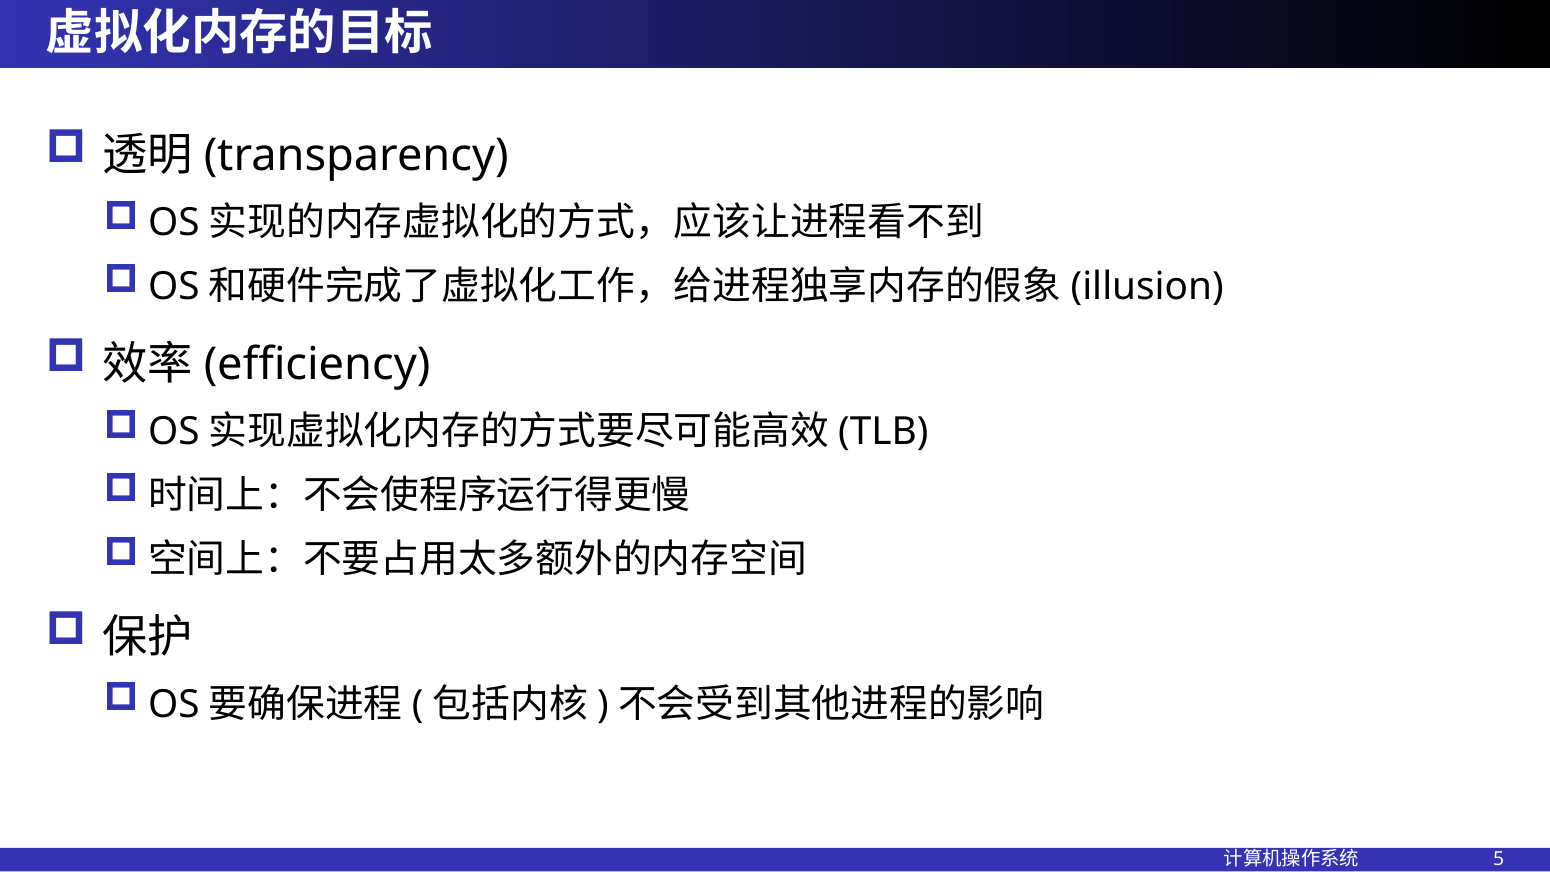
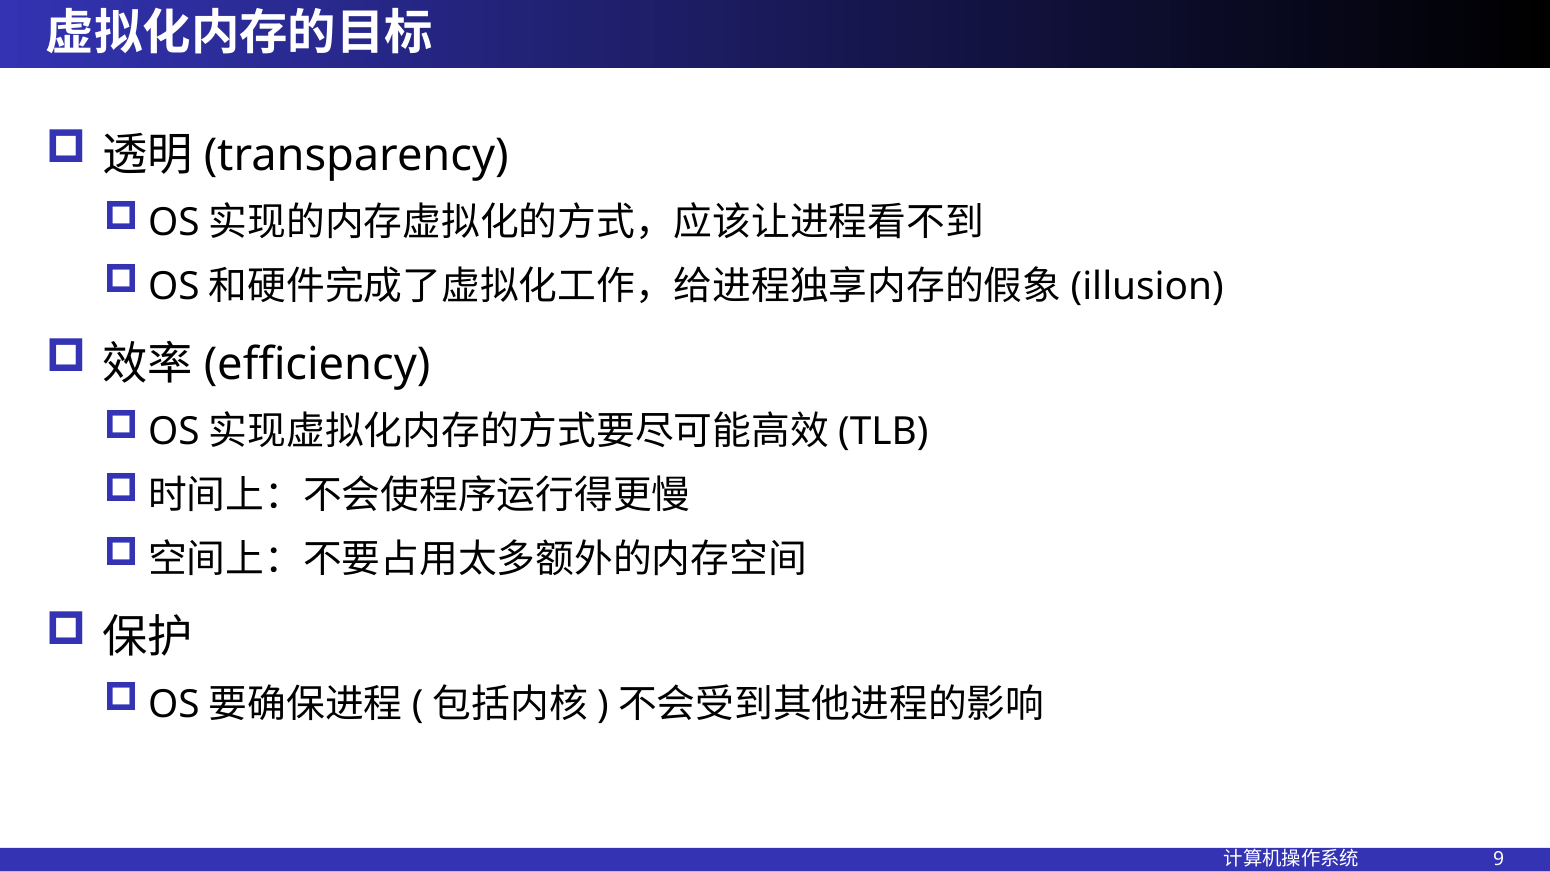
5: 5 -> 9
